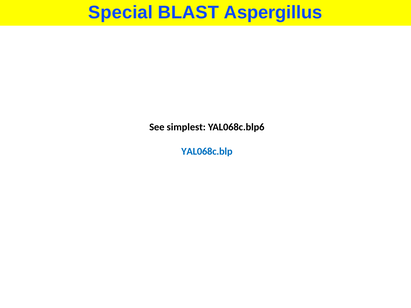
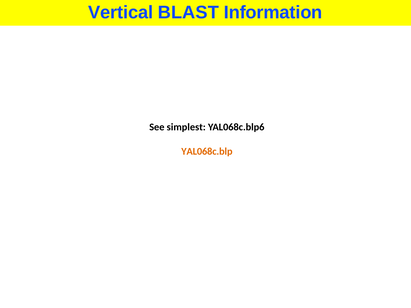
Special: Special -> Vertical
Aspergillus: Aspergillus -> Information
YAL068c.blp colour: blue -> orange
